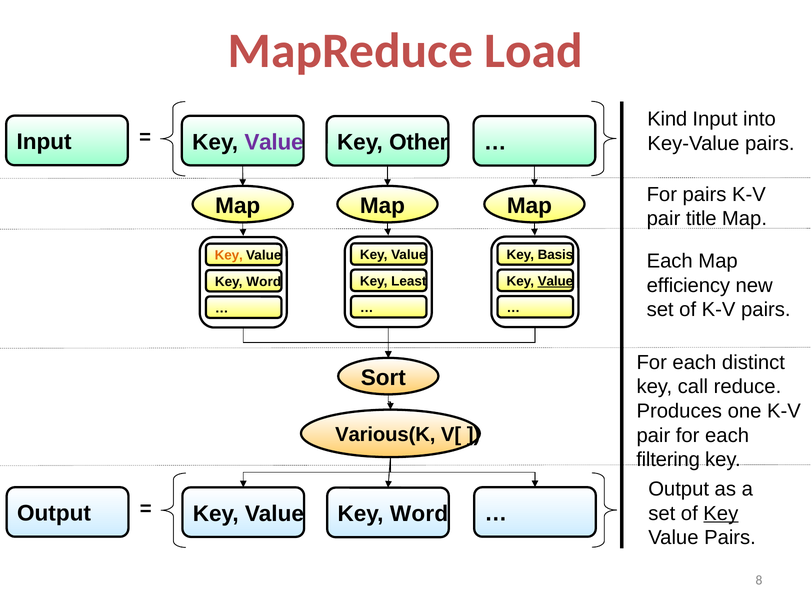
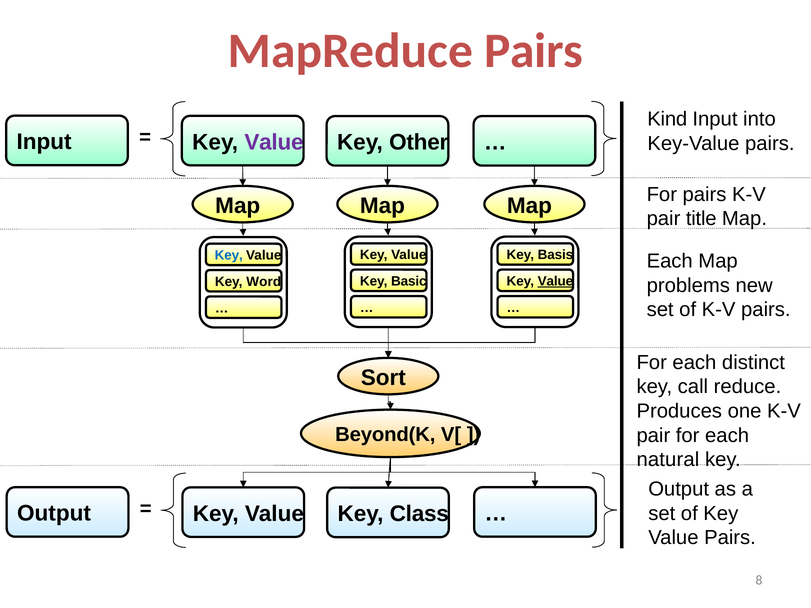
MapReduce Load: Load -> Pairs
Key at (229, 255) colour: orange -> blue
Least: Least -> Basic
efficiency: efficiency -> problems
Various(K: Various(K -> Beyond(K
filtering: filtering -> natural
Word at (419, 514): Word -> Class
Key at (721, 514) underline: present -> none
